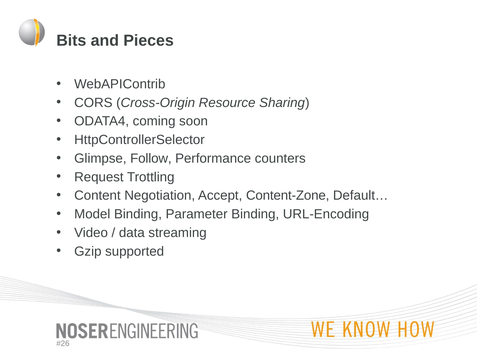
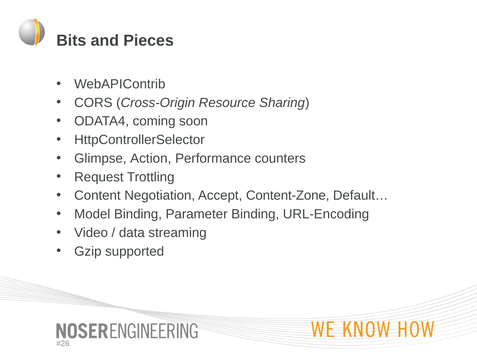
Follow: Follow -> Action
